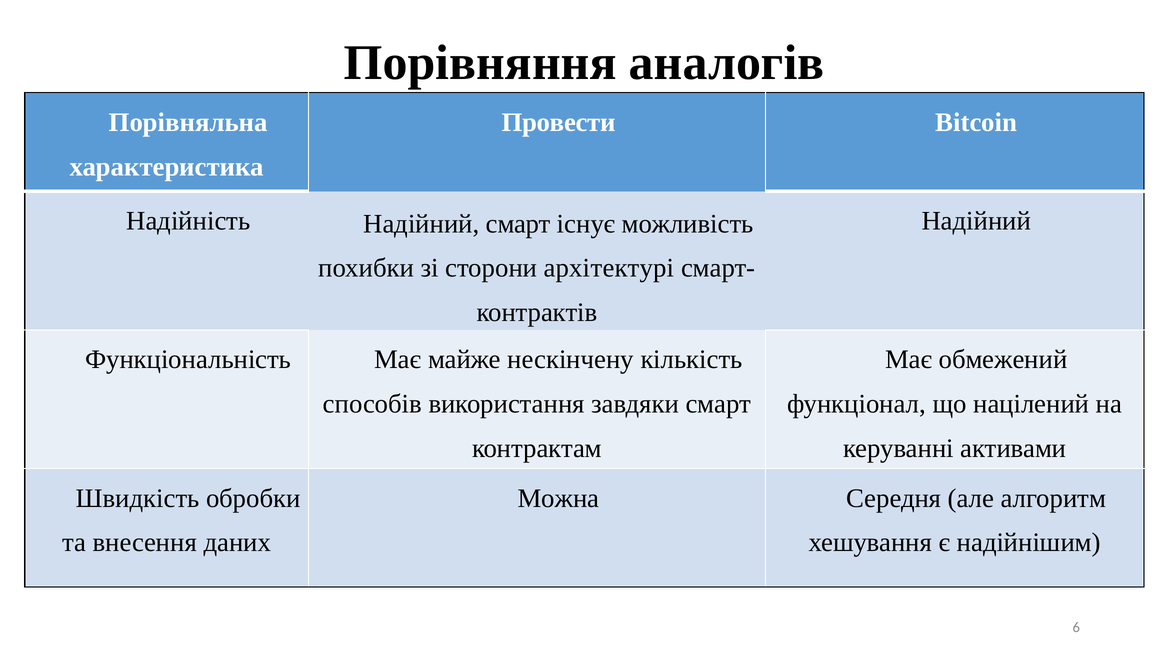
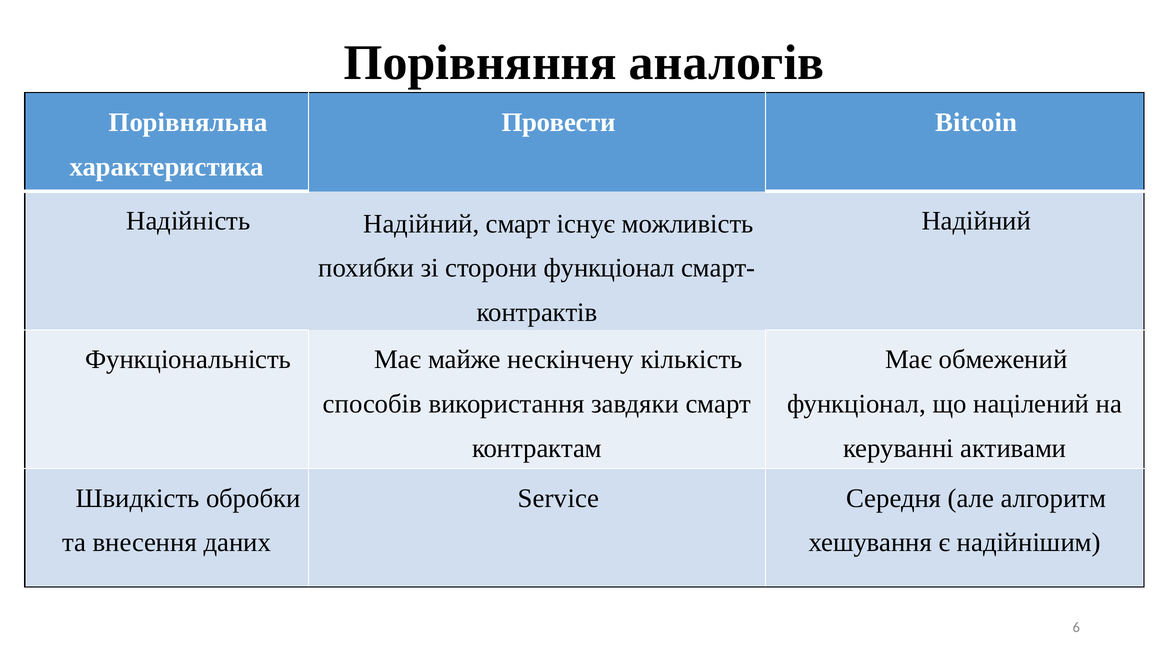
сторони архітектурі: архітектурі -> функціонал
Можна: Можна -> Service
